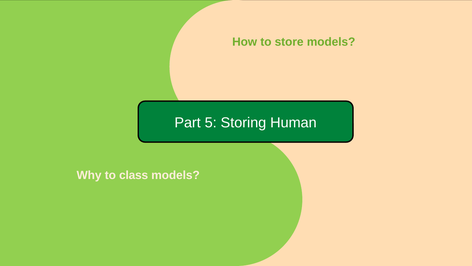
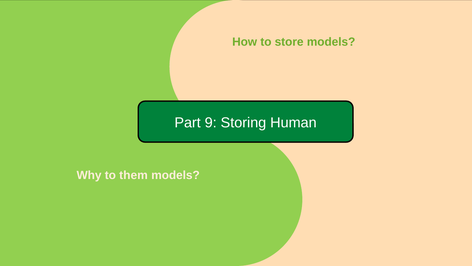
5: 5 -> 9
class: class -> them
